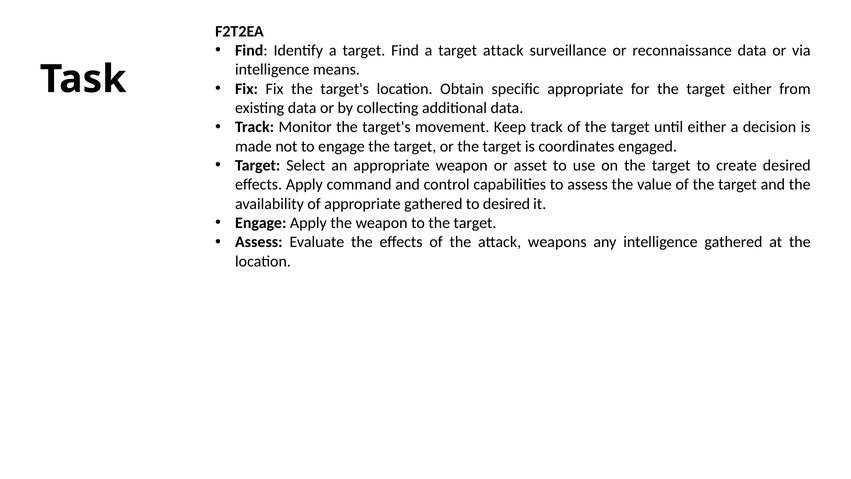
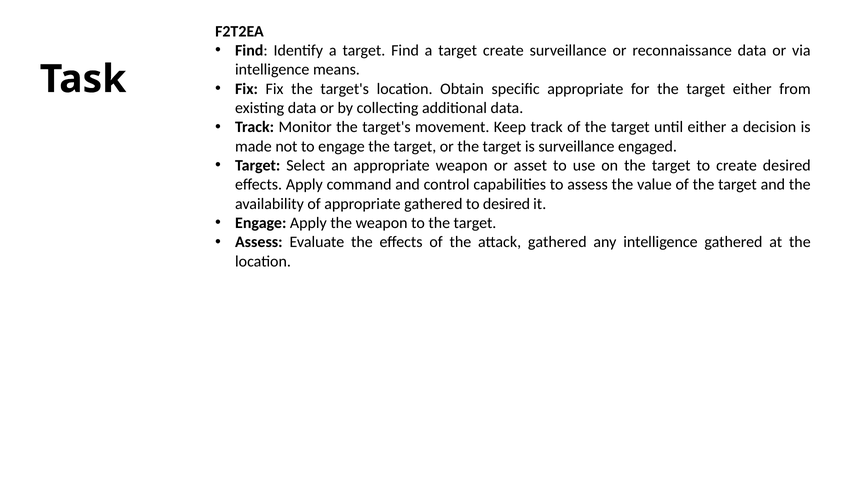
target attack: attack -> create
is coordinates: coordinates -> surveillance
attack weapons: weapons -> gathered
